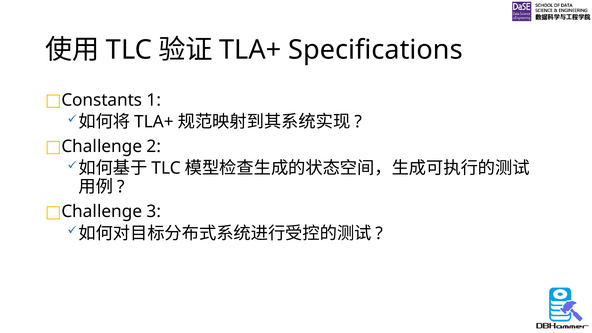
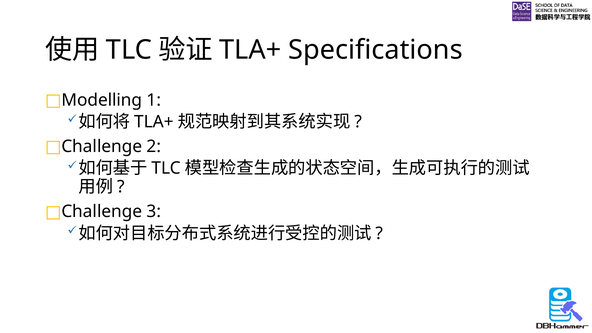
Constants: Constants -> Modelling
